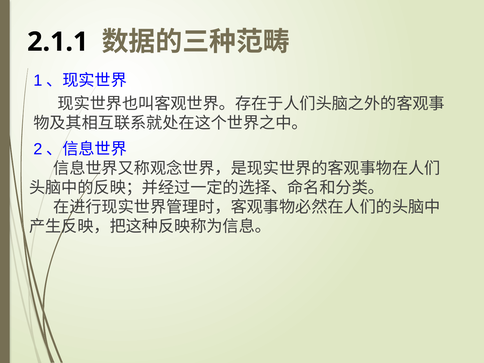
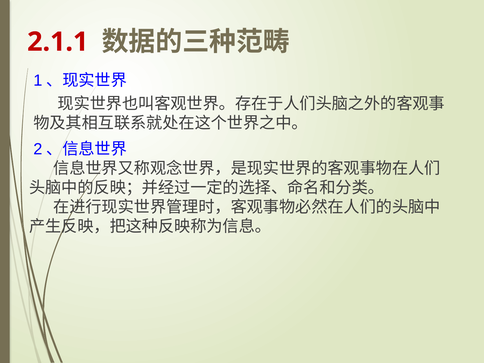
2.1.1 colour: black -> red
